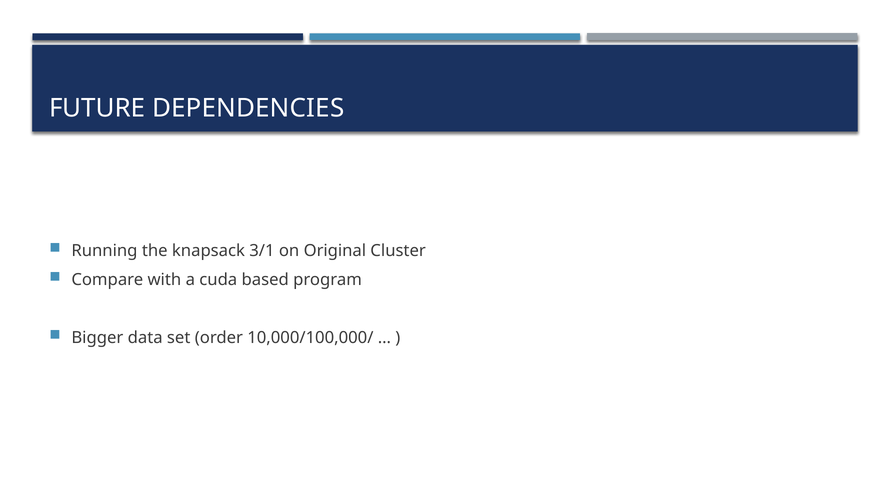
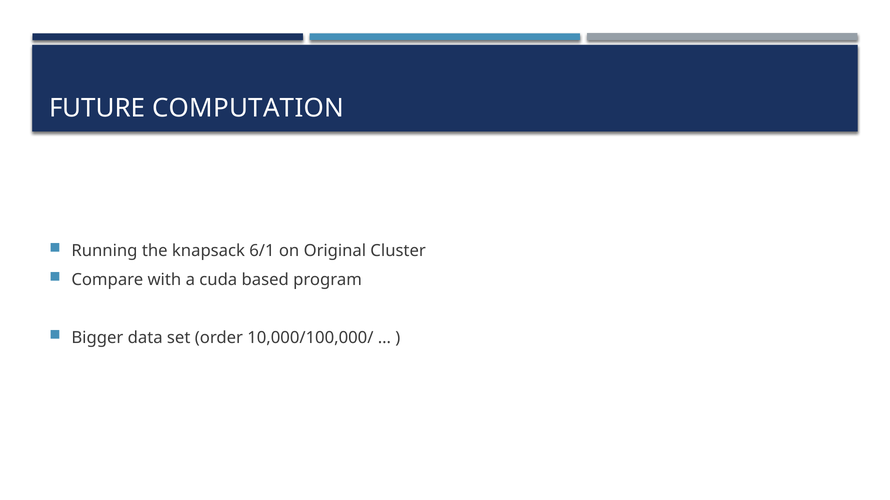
DEPENDENCIES: DEPENDENCIES -> COMPUTATION
3/1: 3/1 -> 6/1
